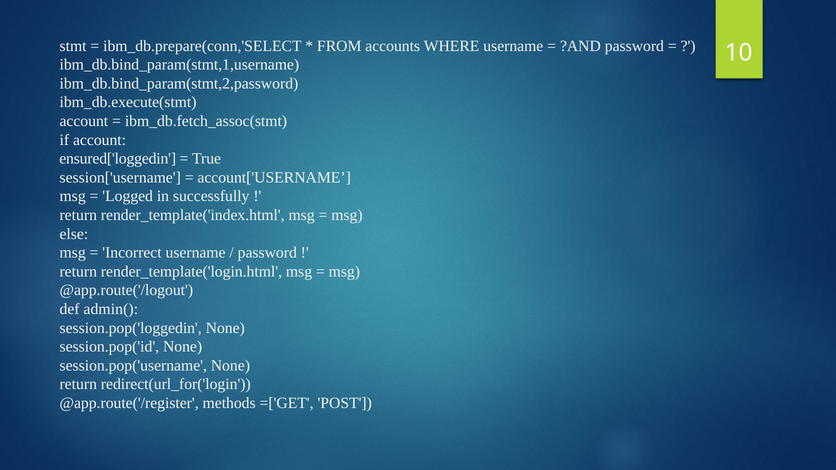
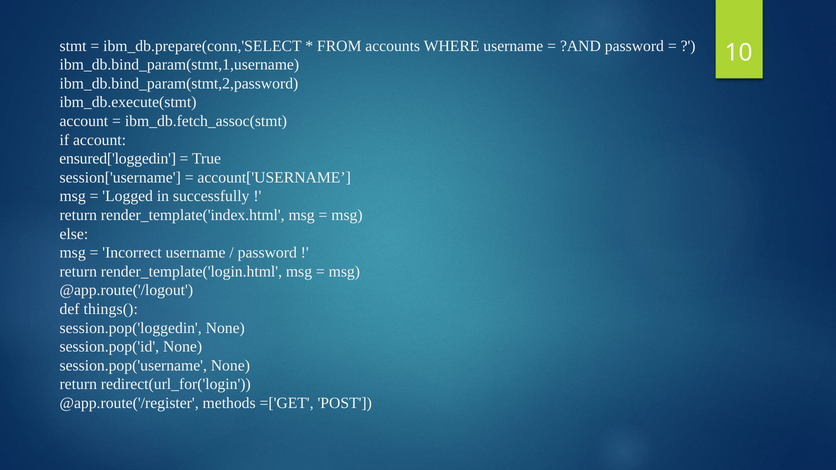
admin(: admin( -> things(
